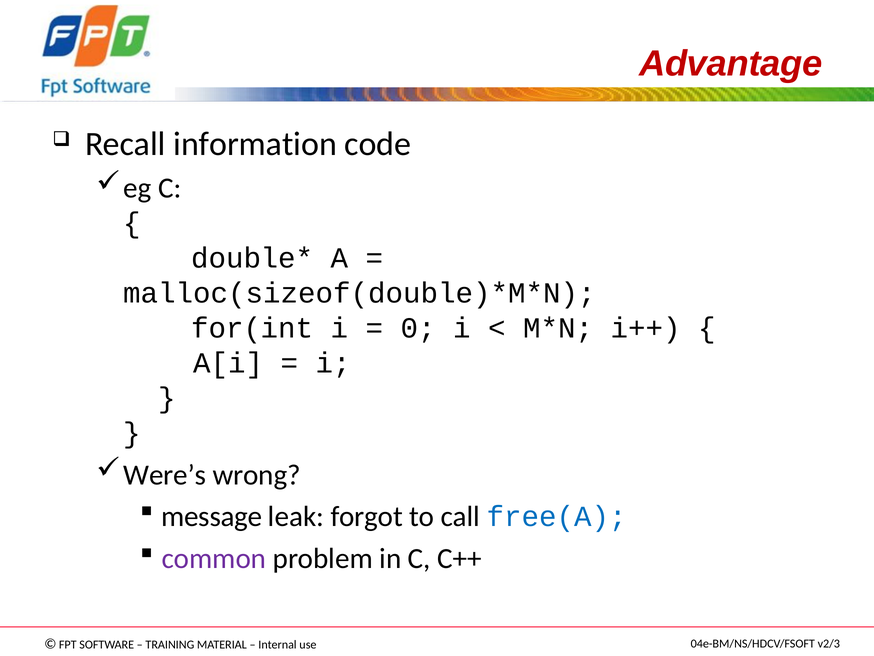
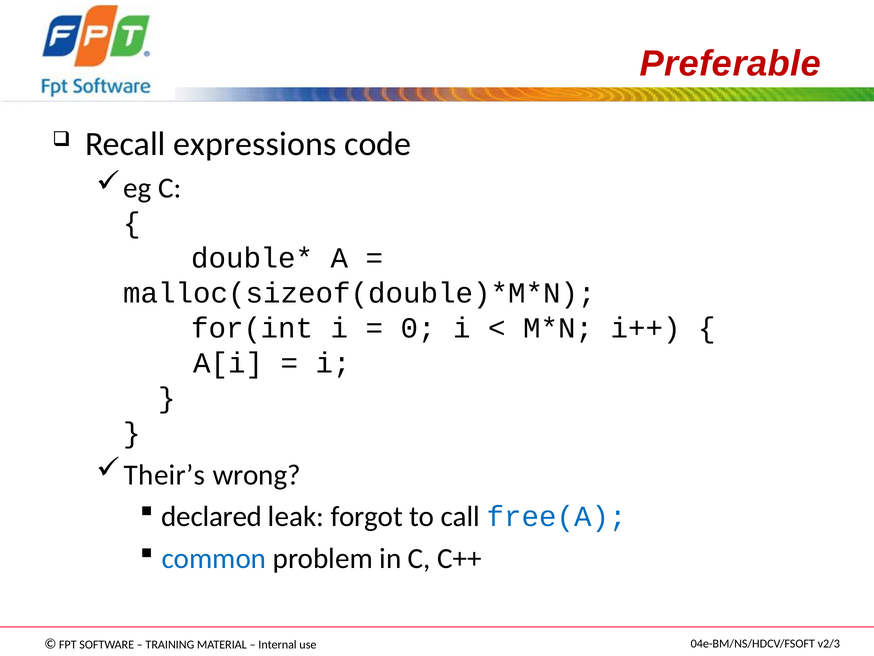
Advantage: Advantage -> Preferable
information: information -> expressions
Were’s: Were’s -> Their’s
message: message -> declared
common colour: purple -> blue
